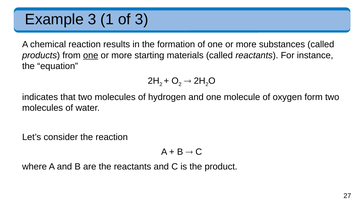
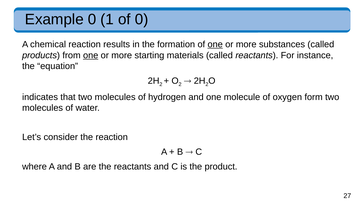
Example 3: 3 -> 0
of 3: 3 -> 0
one at (215, 44) underline: none -> present
